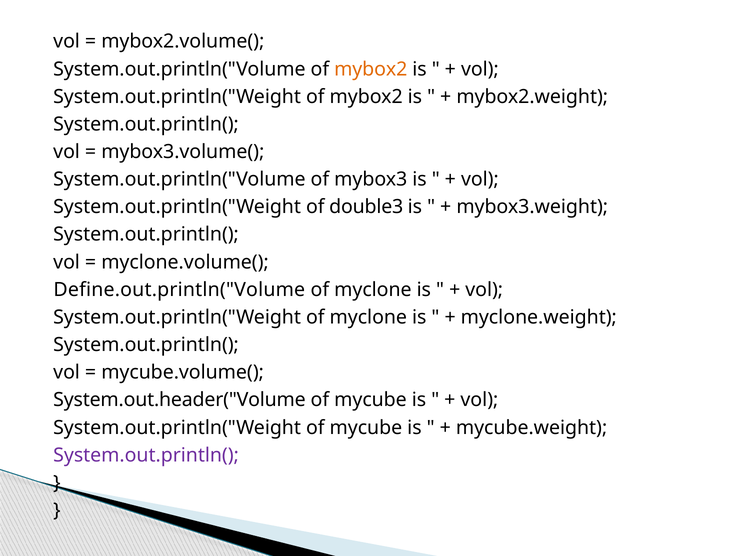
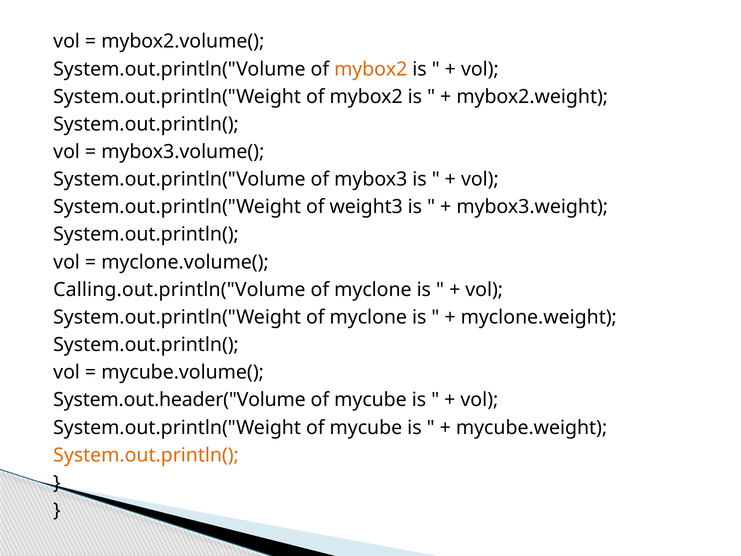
double3: double3 -> weight3
Define.out.println("Volume: Define.out.println("Volume -> Calling.out.println("Volume
System.out.println( at (146, 455) colour: purple -> orange
